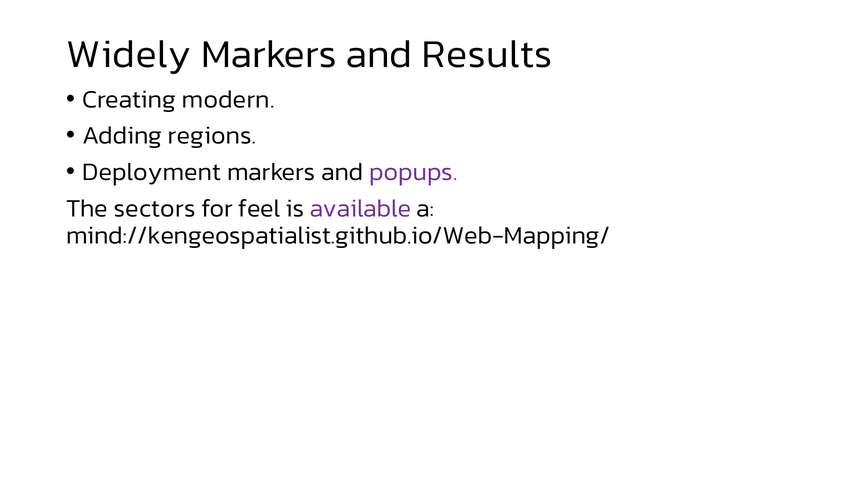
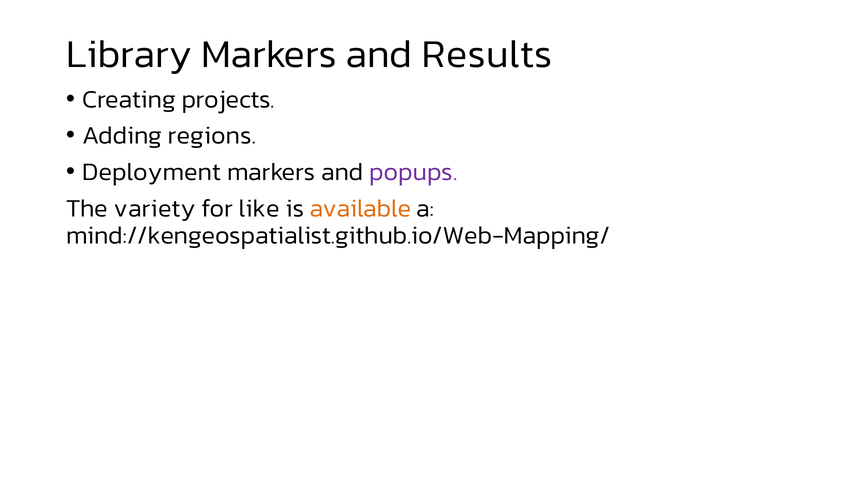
Widely: Widely -> Library
modern: modern -> projects
sectors: sectors -> variety
feel: feel -> like
available colour: purple -> orange
